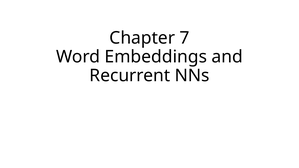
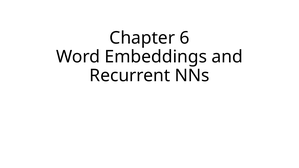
7: 7 -> 6
